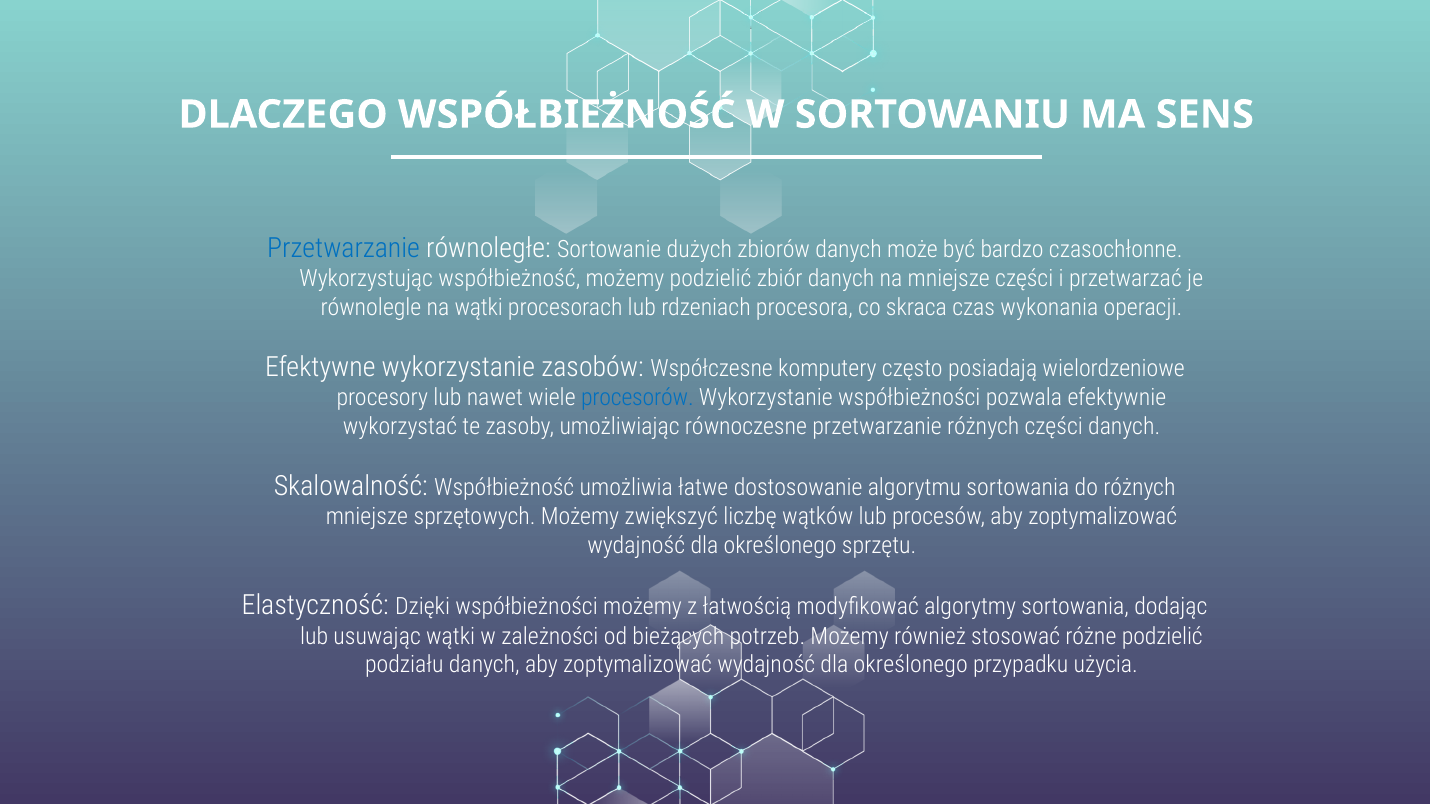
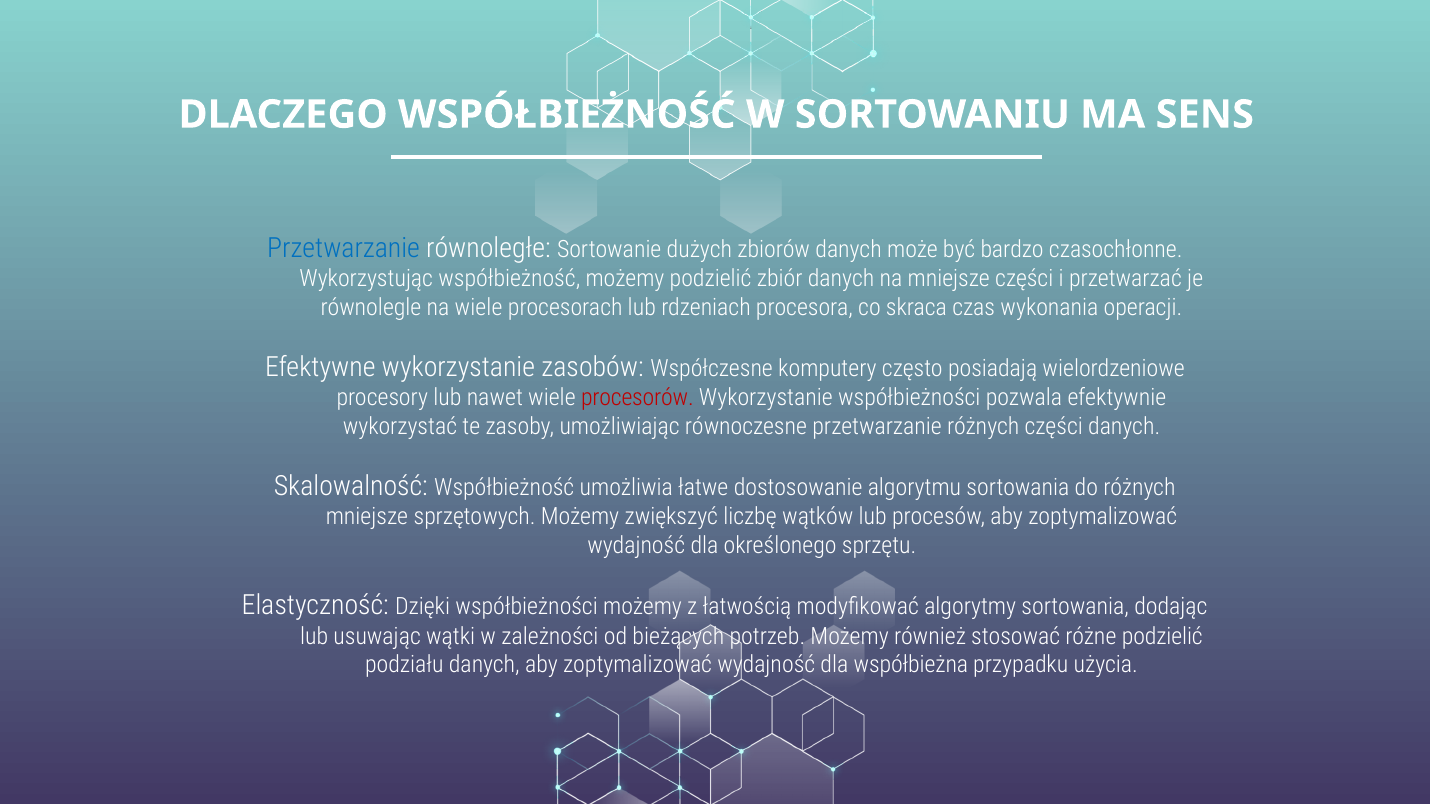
na wątki: wątki -> wiele
procesorów colour: blue -> red
określonego at (911, 665): określonego -> współbieżna
